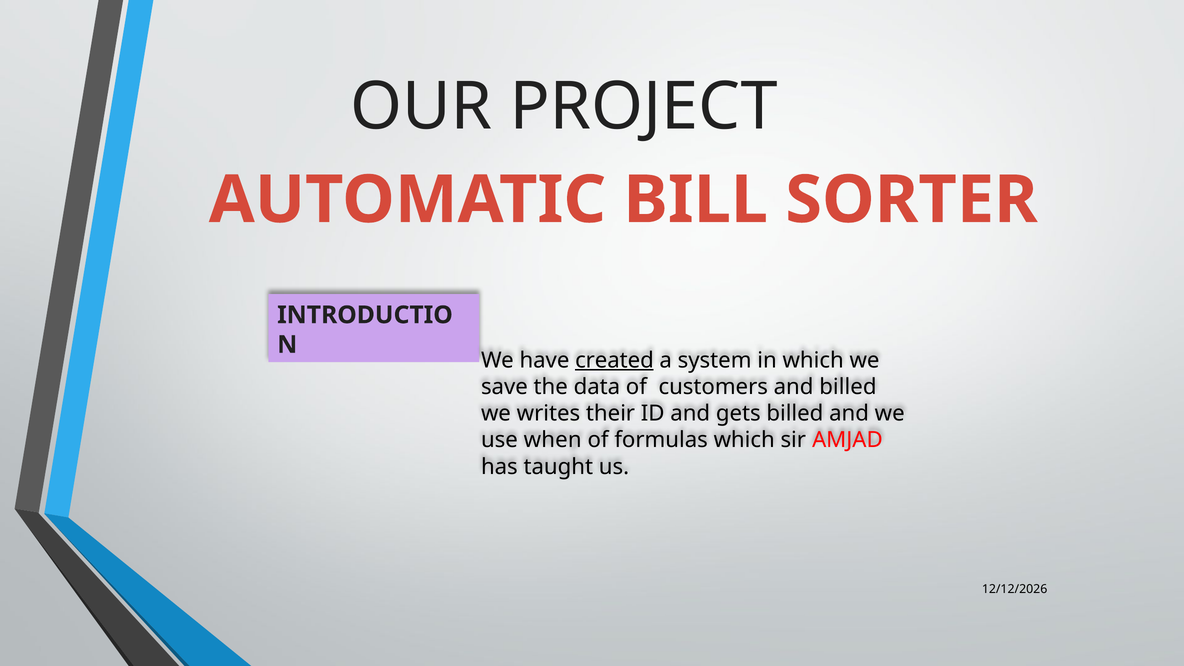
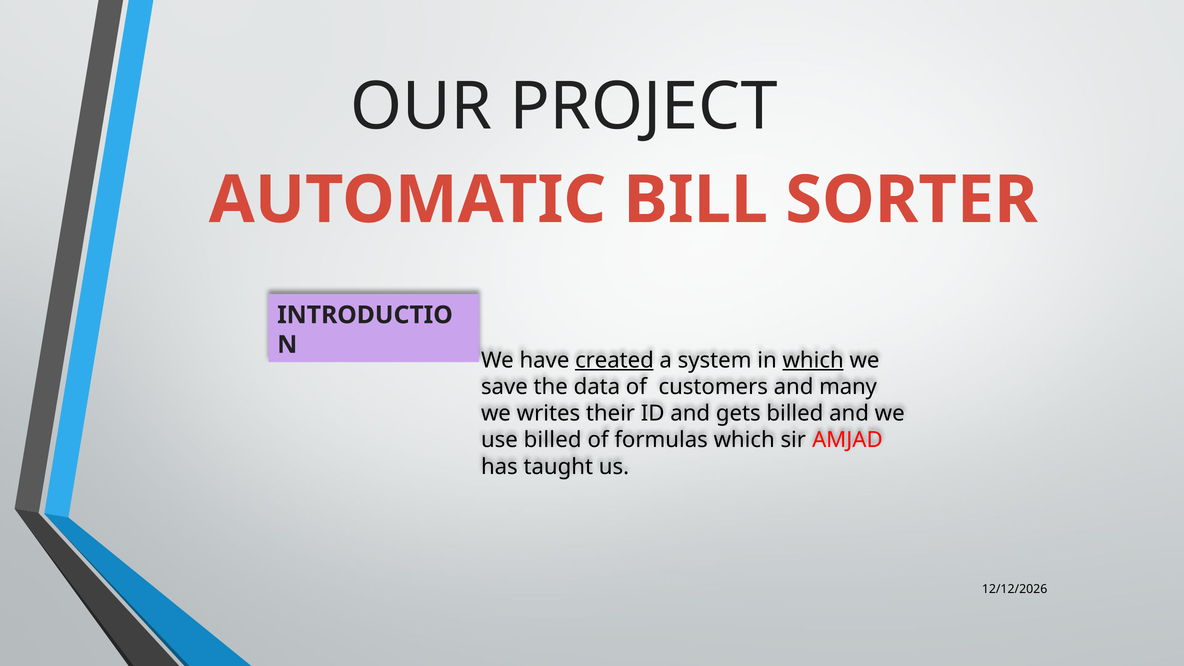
which at (813, 360) underline: none -> present
and billed: billed -> many
use when: when -> billed
